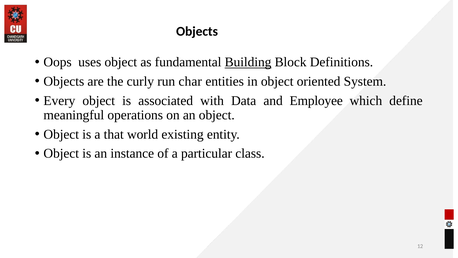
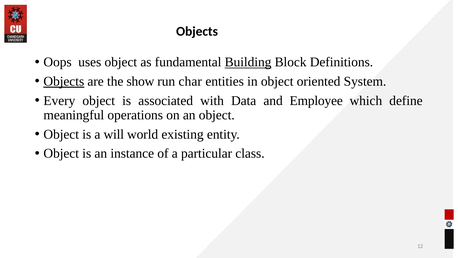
Objects at (64, 81) underline: none -> present
curly: curly -> show
that: that -> will
